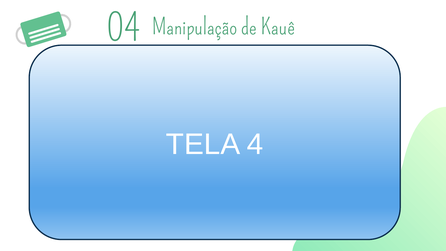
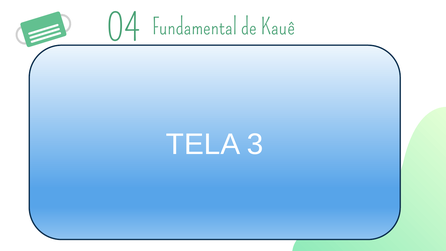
Manipulação: Manipulação -> Fundamental
4: 4 -> 3
